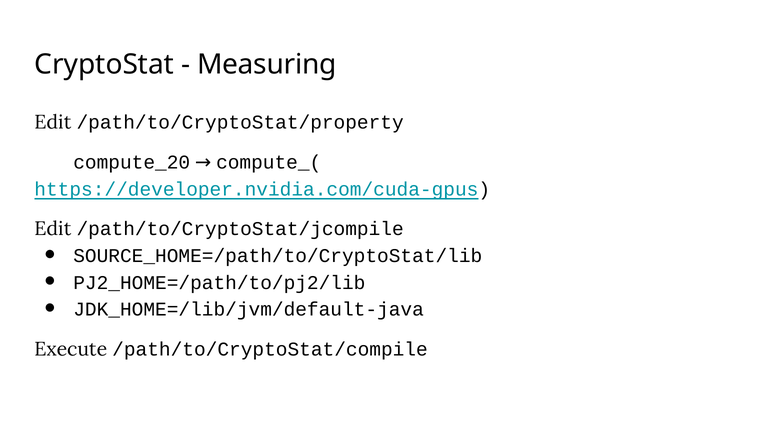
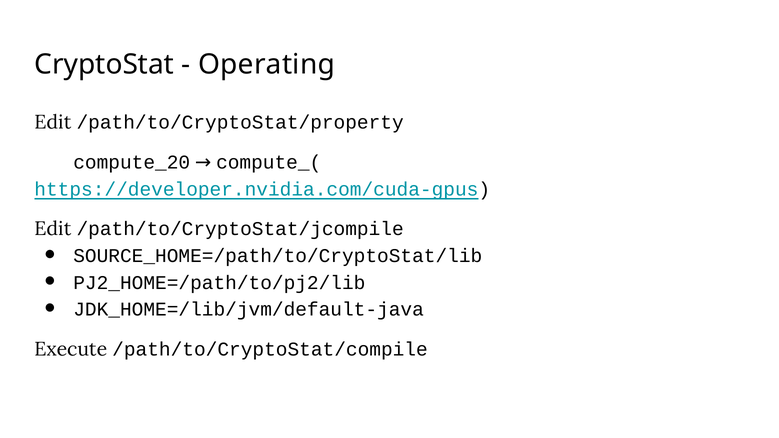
Measuring: Measuring -> Operating
